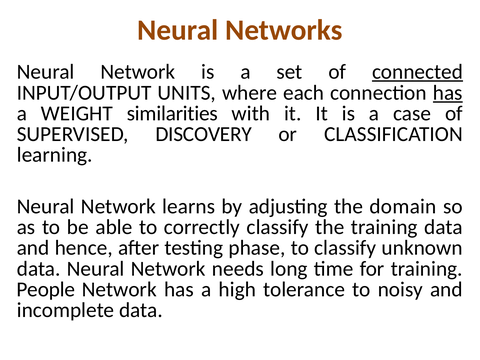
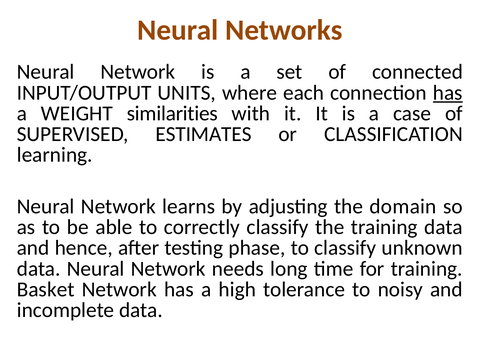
connected underline: present -> none
DISCOVERY: DISCOVERY -> ESTIMATES
People: People -> Basket
